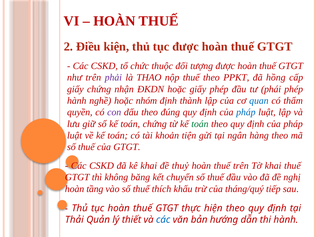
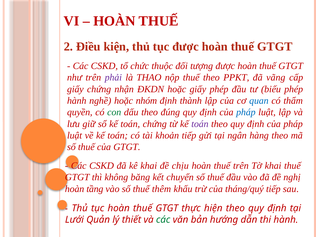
hồng: hồng -> vãng
phái: phái -> biếu
con colour: purple -> green
toán at (200, 124) colour: green -> purple
khoản tiện: tiện -> tiếp
thuỷ: thuỷ -> chịu
thích: thích -> thêm
Thải: Thải -> Lưới
các at (163, 220) colour: blue -> green
